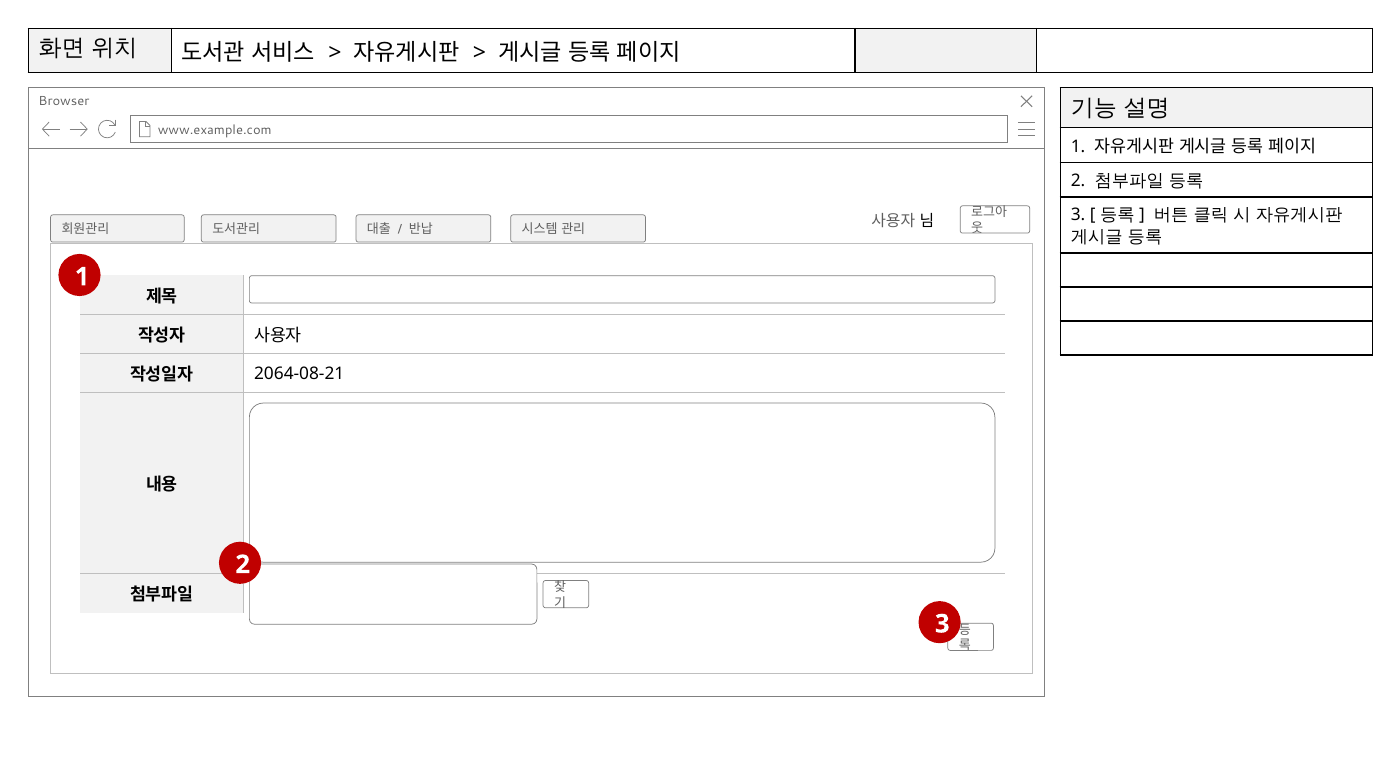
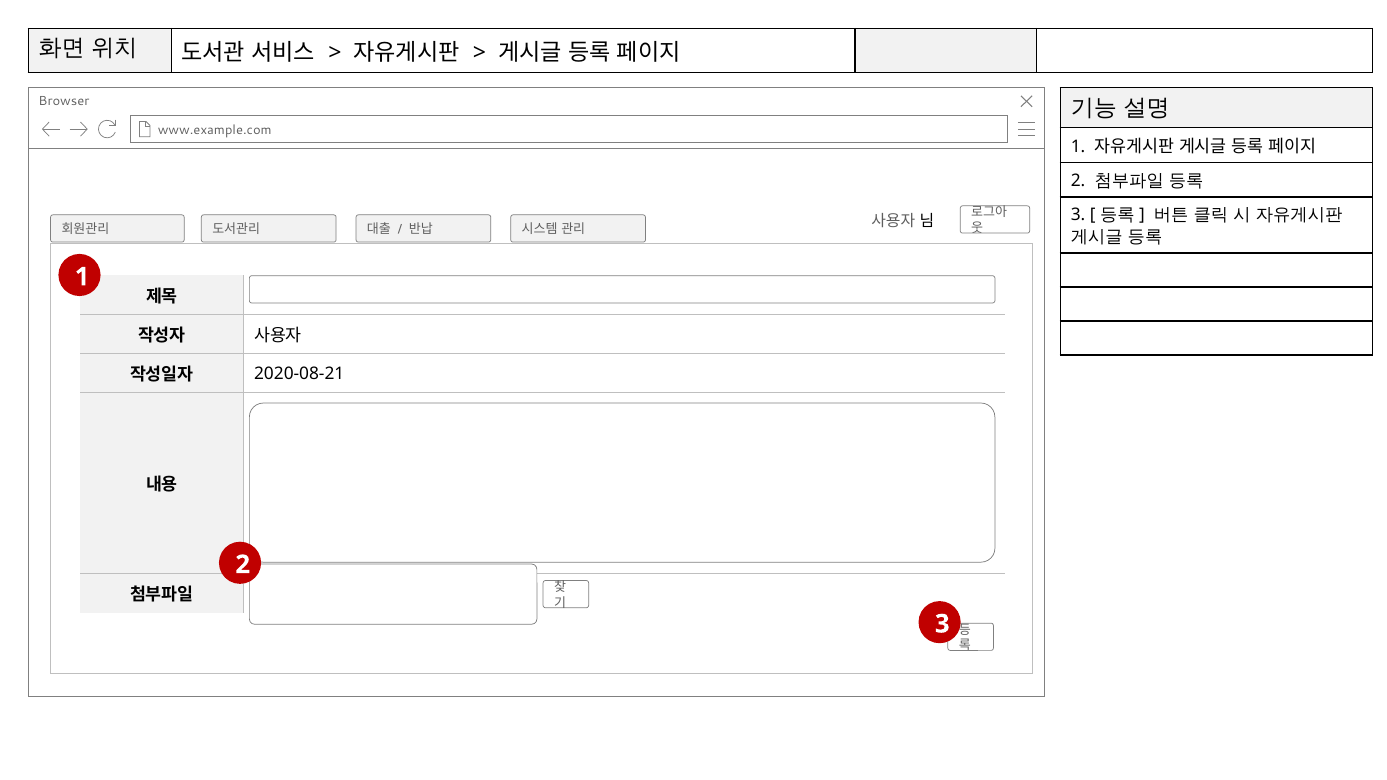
2064-08-21: 2064-08-21 -> 2020-08-21
